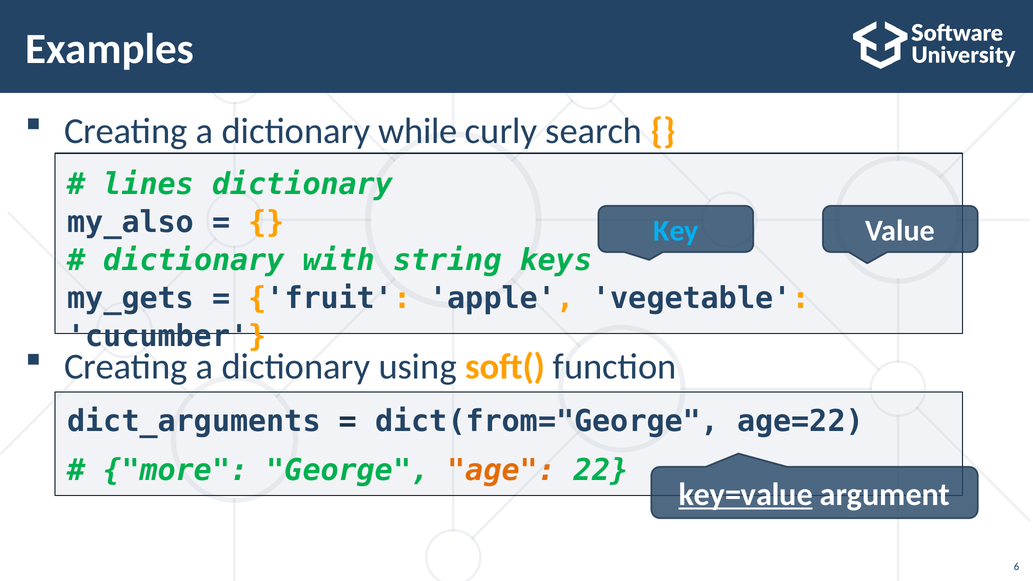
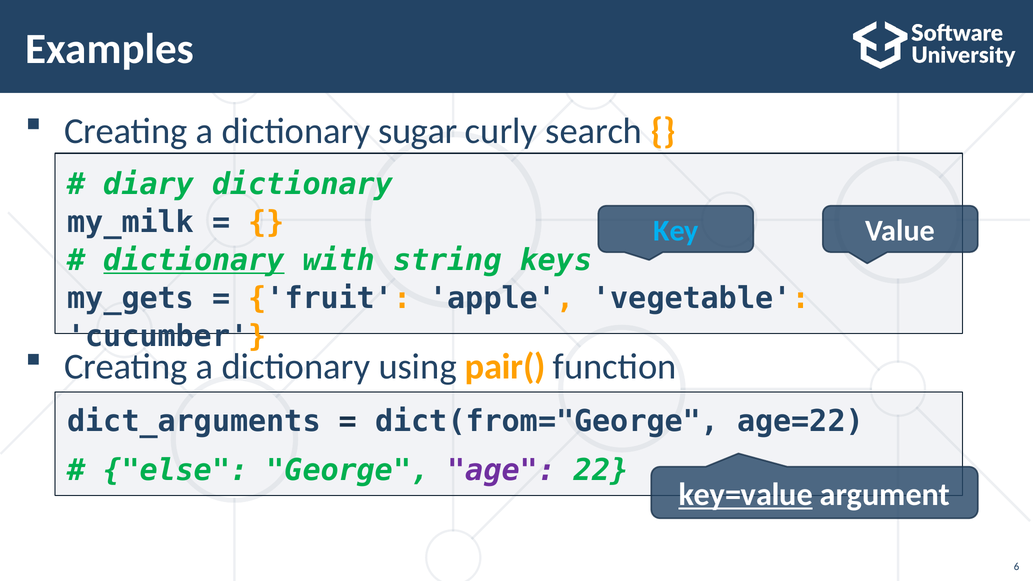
while: while -> sugar
lines: lines -> diary
my_also: my_also -> my_milk
dictionary at (194, 260) underline: none -> present
soft(: soft( -> pair(
more: more -> else
age colour: orange -> purple
